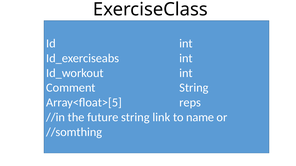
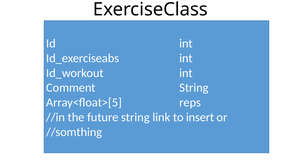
name: name -> insert
